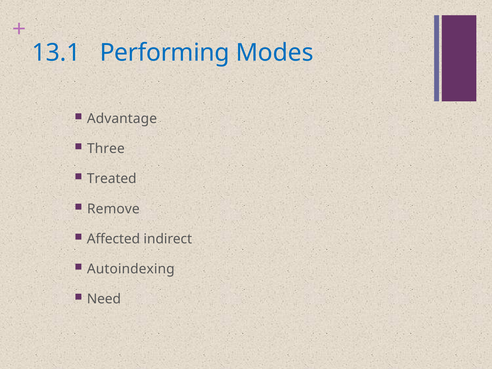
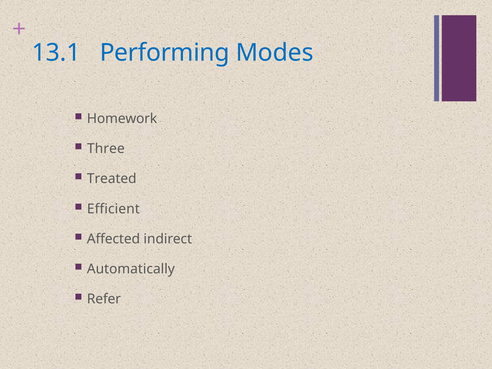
Advantage: Advantage -> Homework
Remove: Remove -> Efficient
Autoindexing: Autoindexing -> Automatically
Need: Need -> Refer
